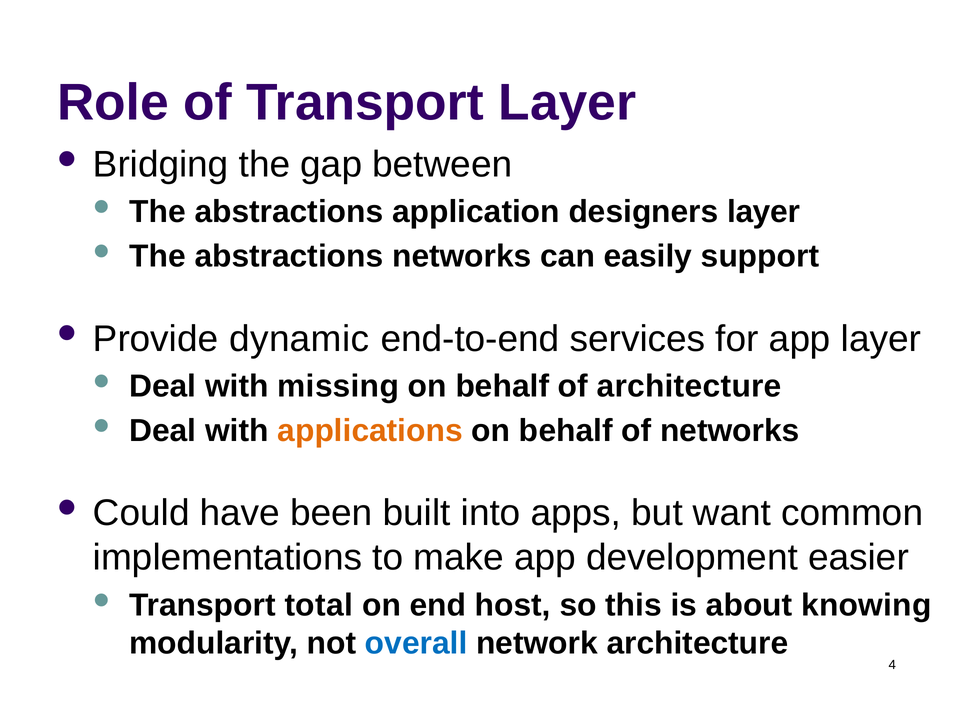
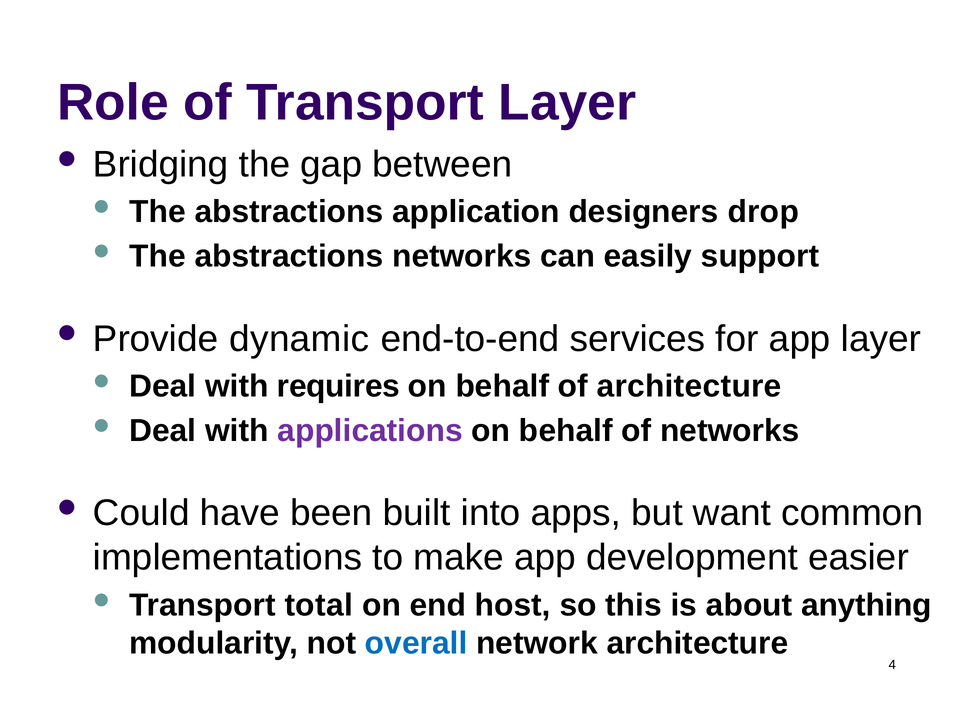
designers layer: layer -> drop
missing: missing -> requires
applications colour: orange -> purple
knowing: knowing -> anything
